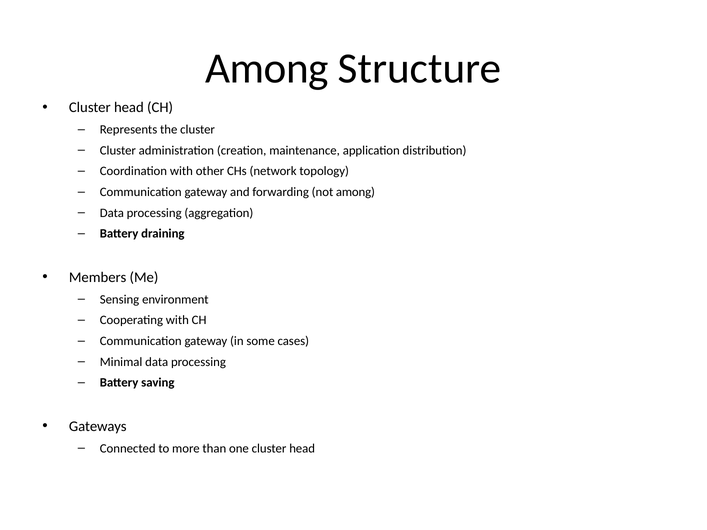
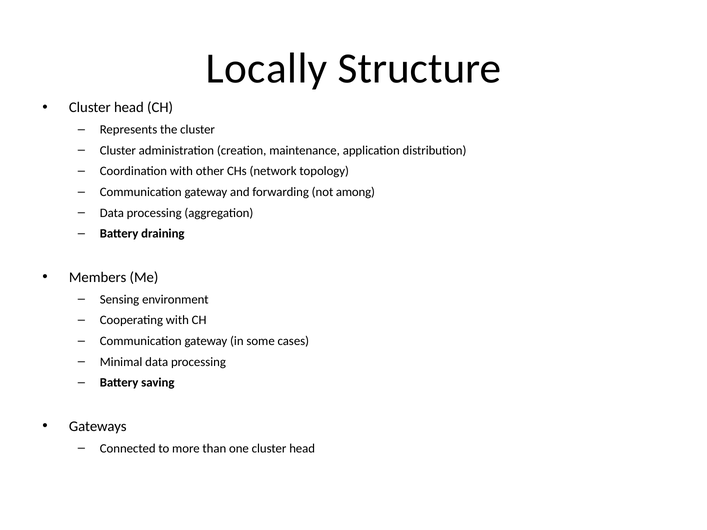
Among at (267, 68): Among -> Locally
